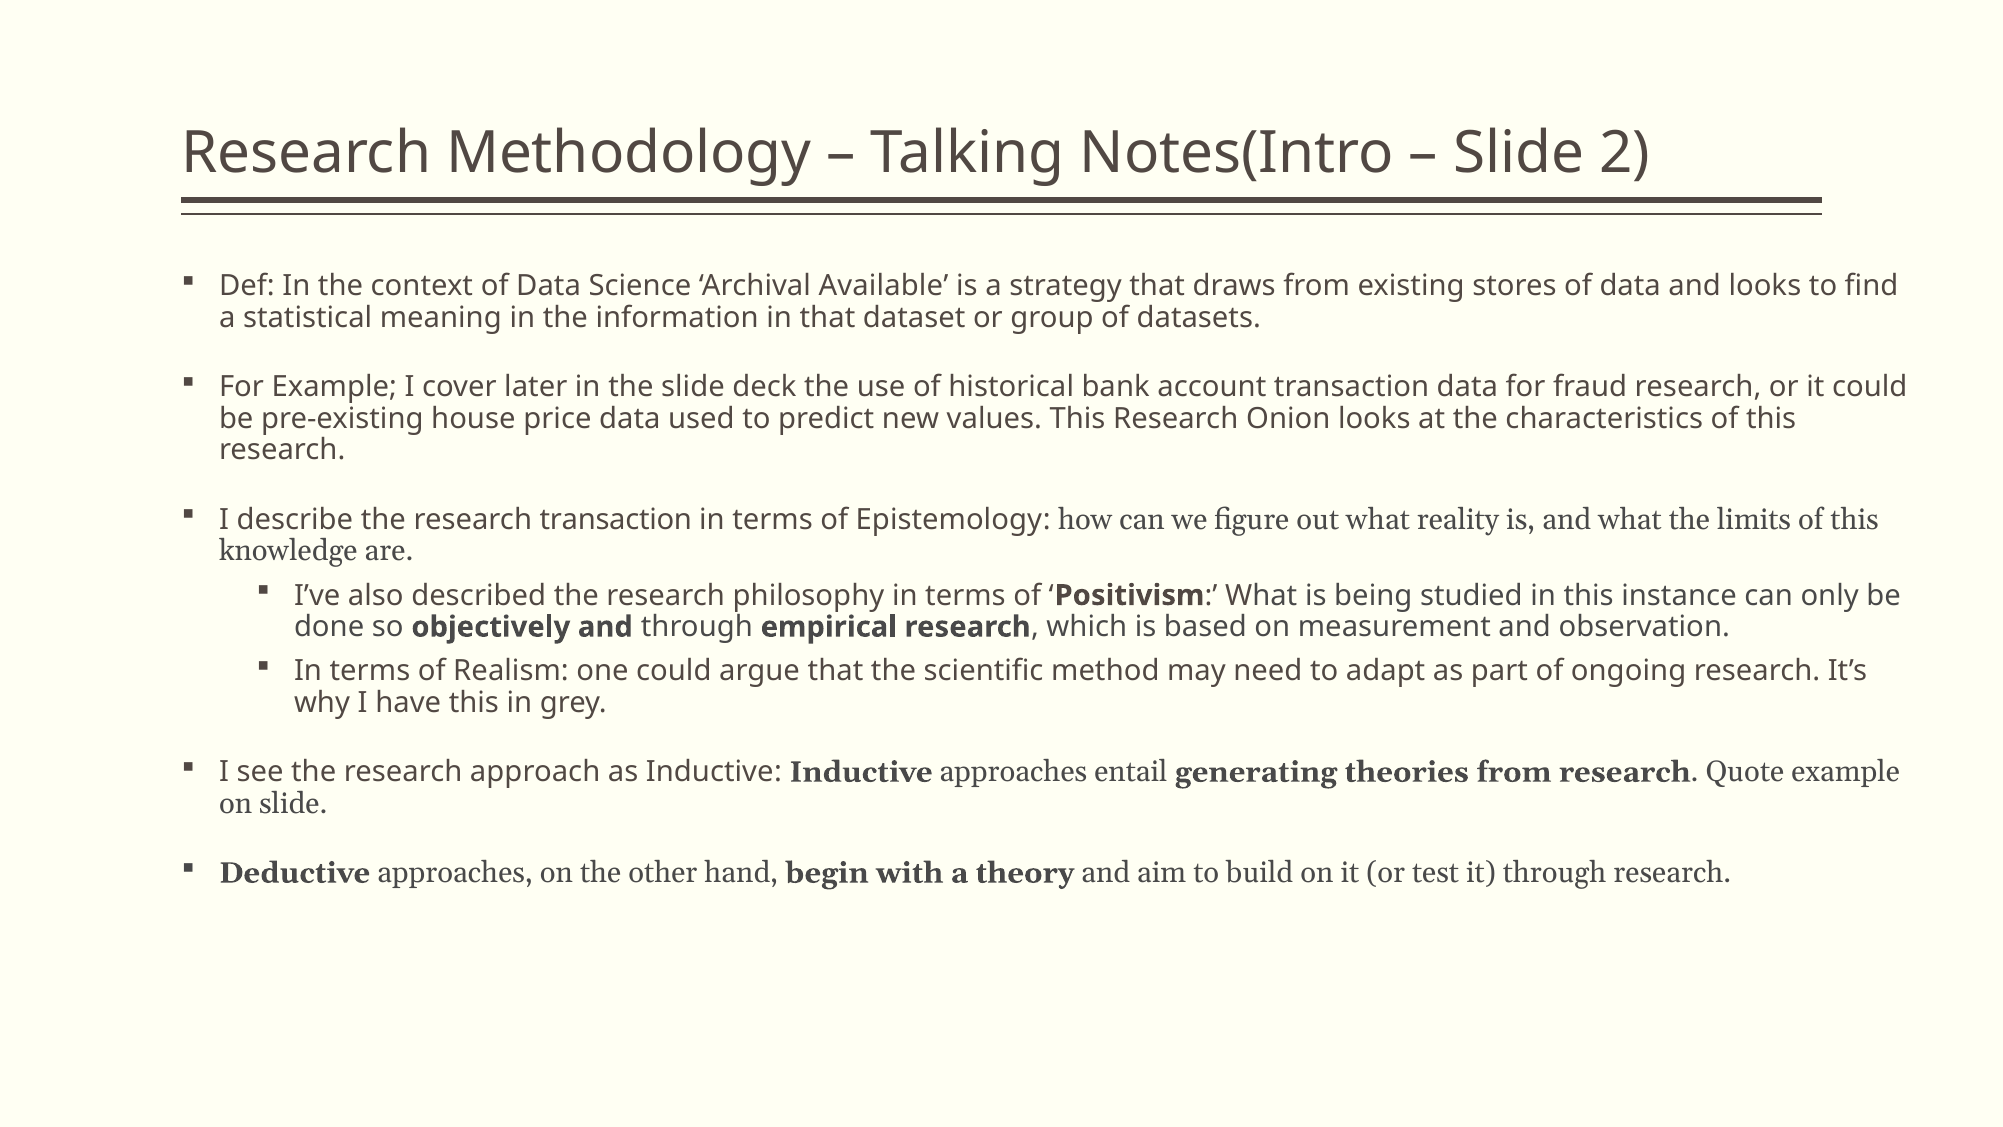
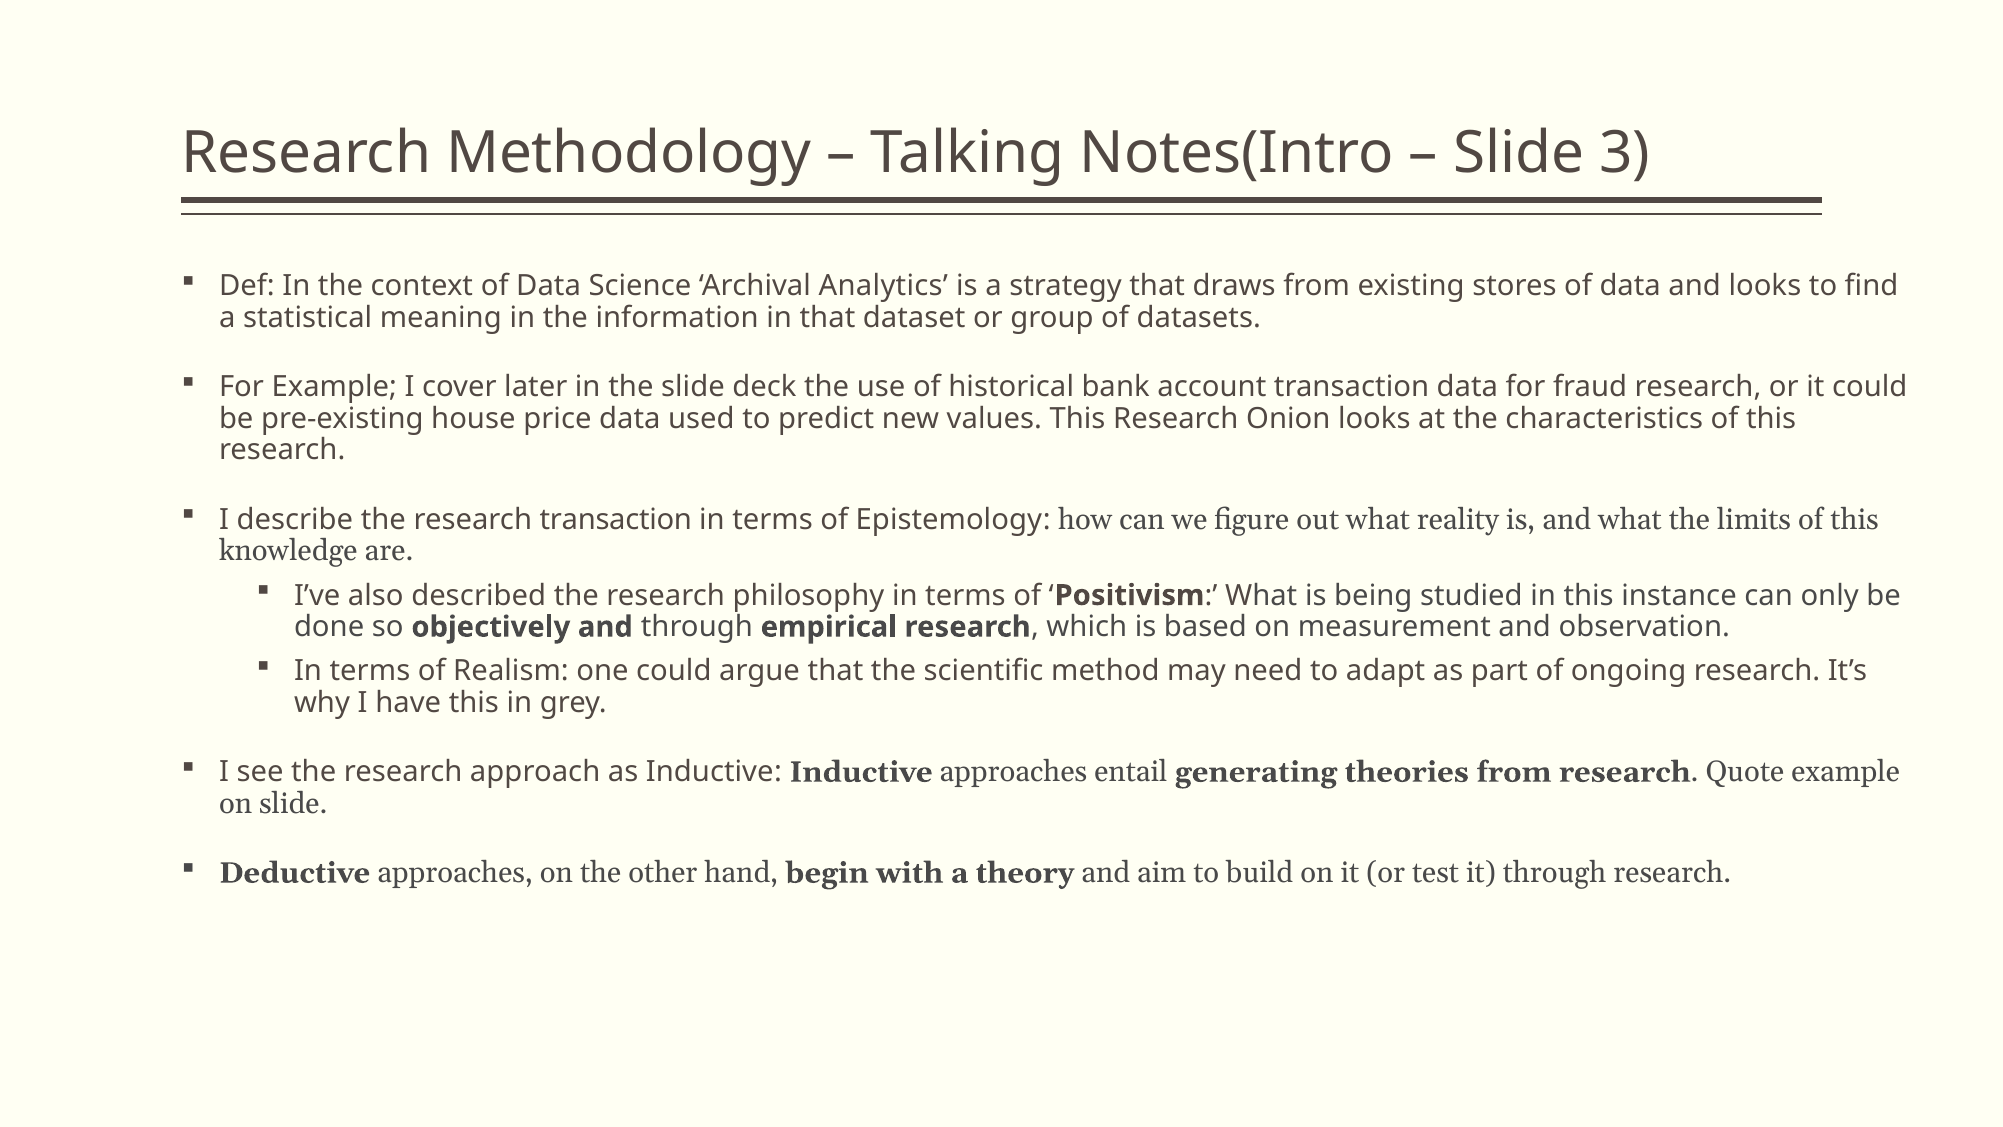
2: 2 -> 3
Available: Available -> Analytics
